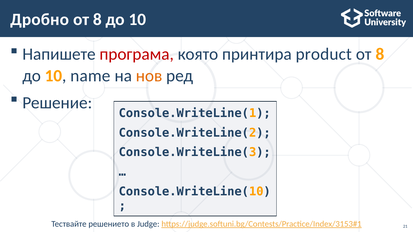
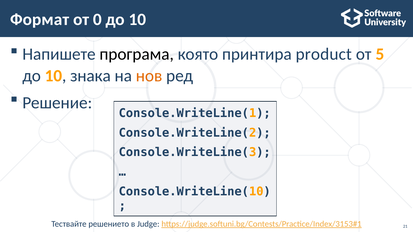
Дробно: Дробно -> Формат
8 at (97, 20): 8 -> 0
програма colour: red -> black
8 at (380, 54): 8 -> 5
name: name -> знака
